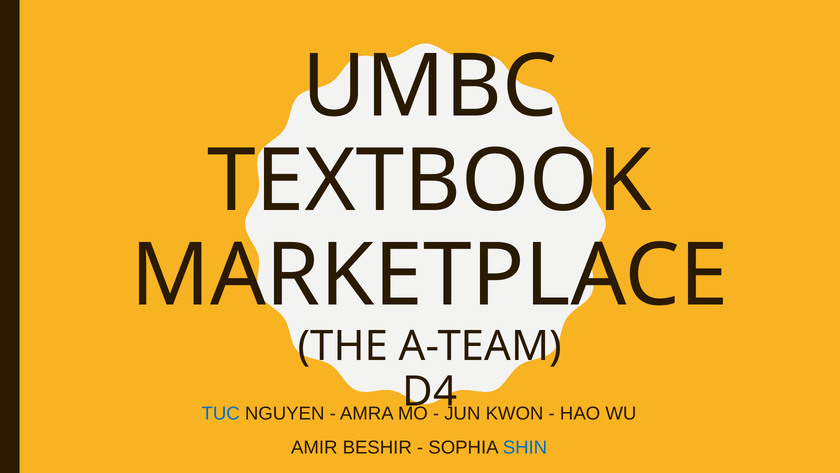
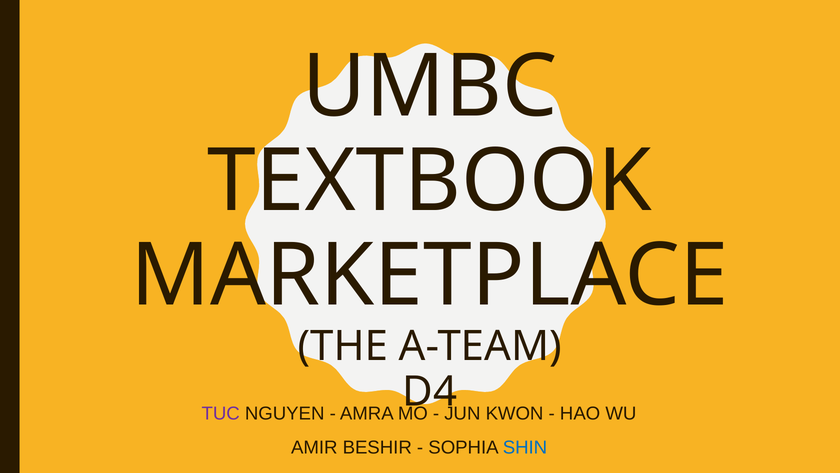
TUC colour: blue -> purple
